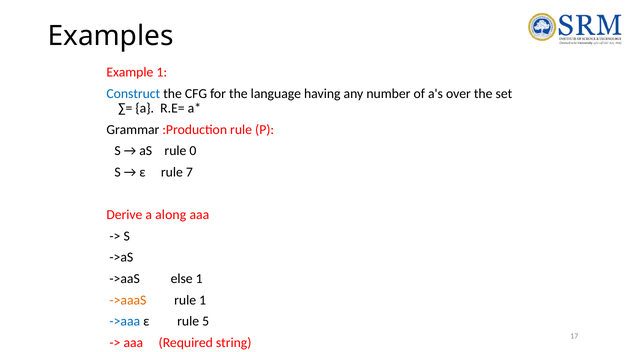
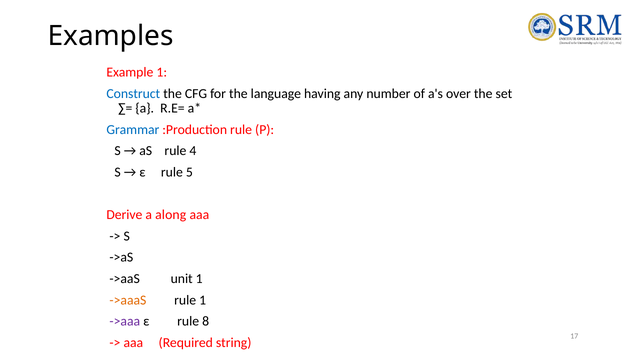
Grammar colour: black -> blue
0: 0 -> 4
7: 7 -> 5
else: else -> unit
->aaa colour: blue -> purple
5: 5 -> 8
